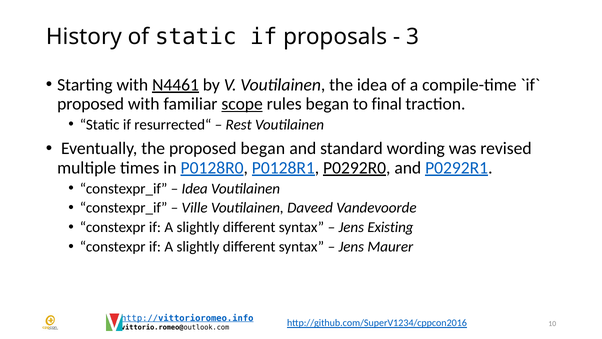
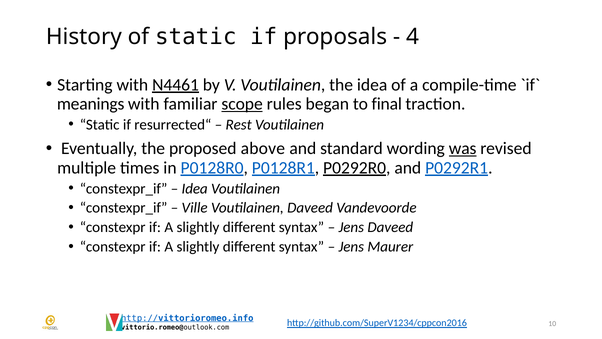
3: 3 -> 4
proposed at (91, 104): proposed -> meanings
proposed began: began -> above
was underline: none -> present
Jens Existing: Existing -> Daveed
